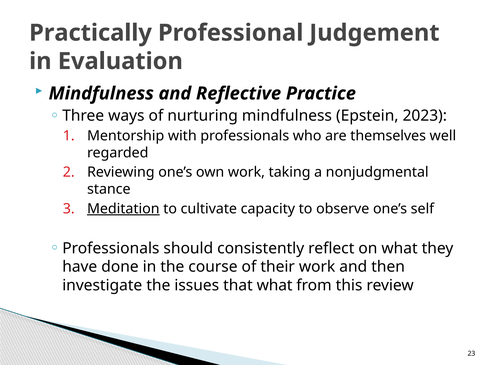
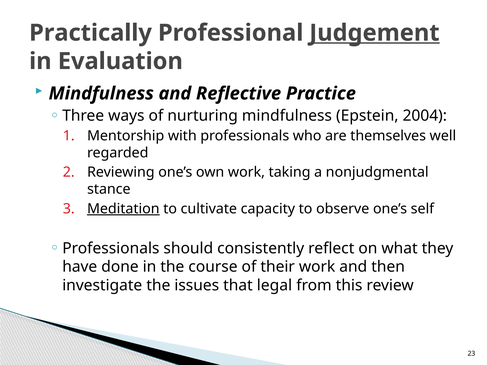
Judgement underline: none -> present
2023: 2023 -> 2004
that what: what -> legal
